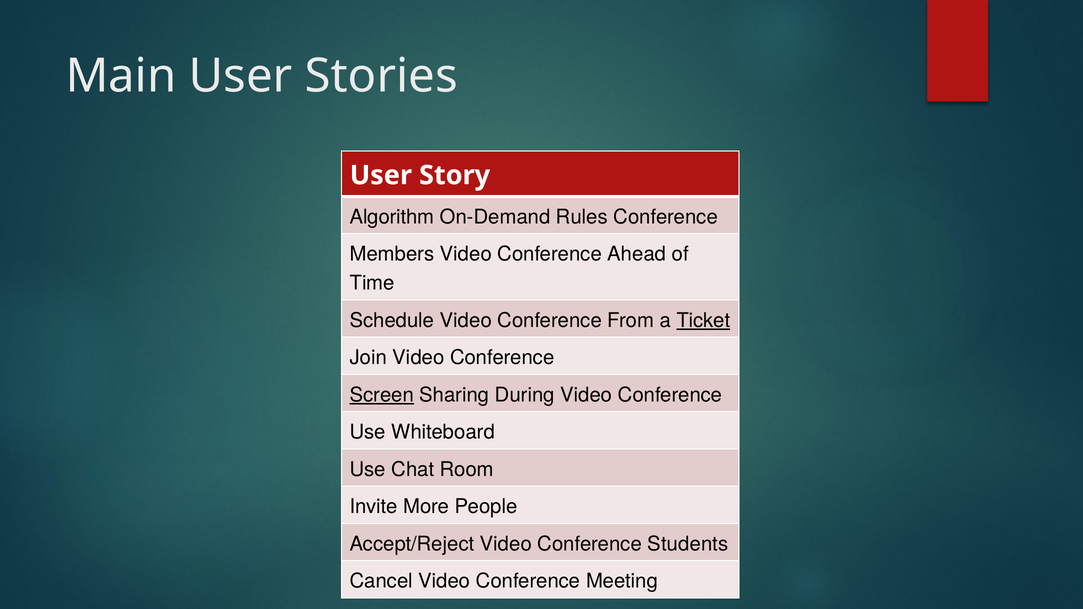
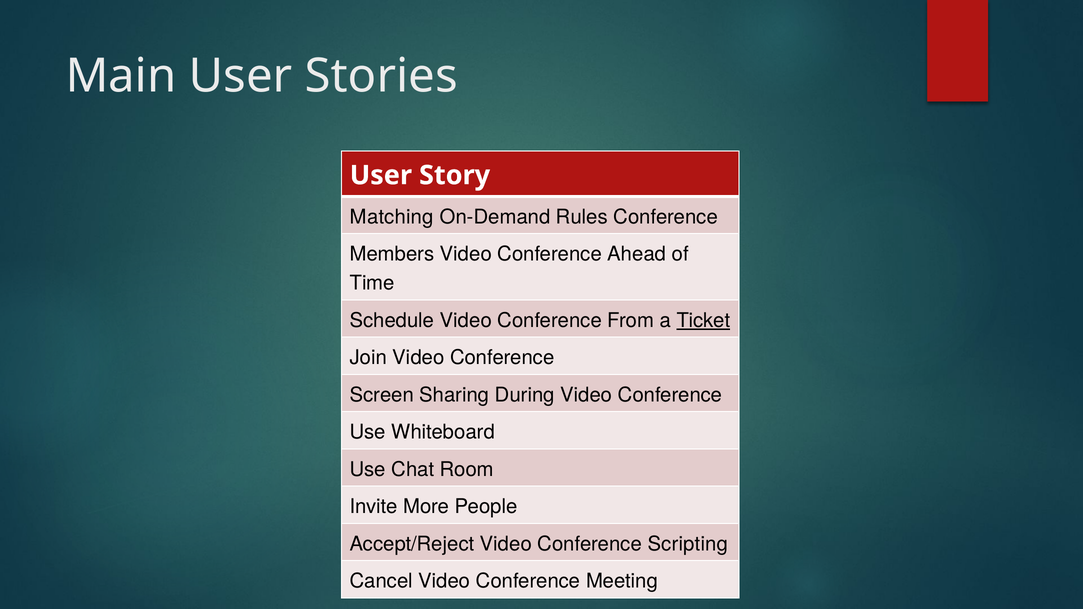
Algorithm: Algorithm -> Matching
Screen underline: present -> none
Students: Students -> Scripting
